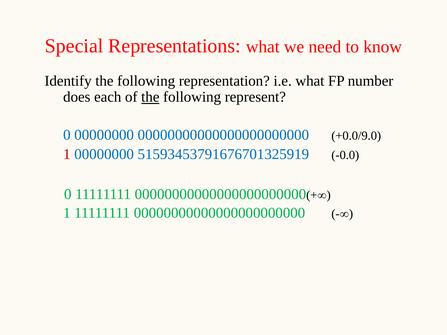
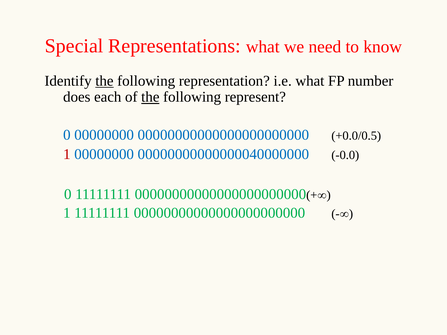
the at (104, 81) underline: none -> present
+0.0/9.0: +0.0/9.0 -> +0.0/0.5
51593453791676701325919: 51593453791676701325919 -> 00000000000000040000000
